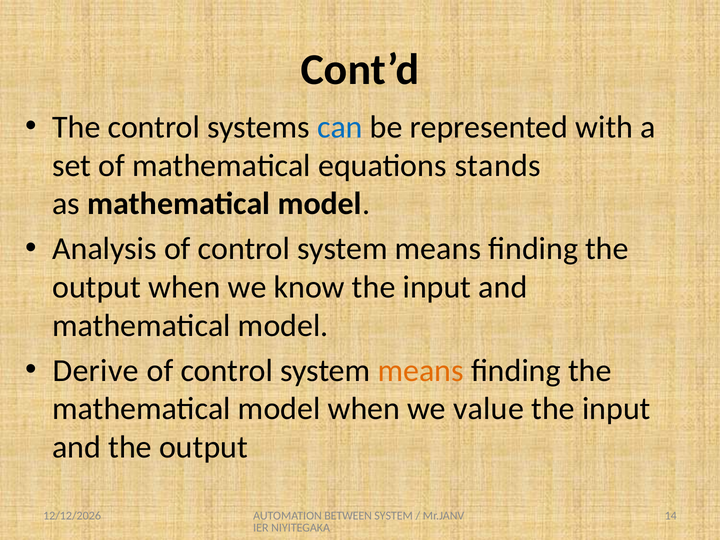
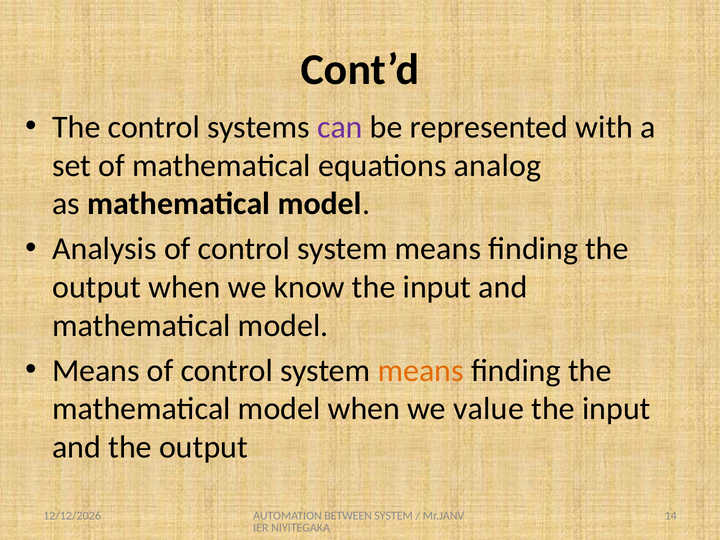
can colour: blue -> purple
stands: stands -> analog
Derive at (96, 371): Derive -> Means
